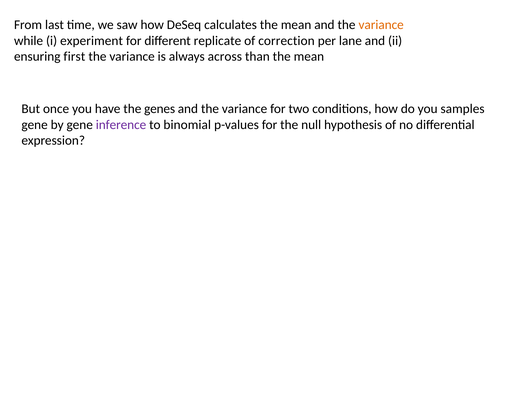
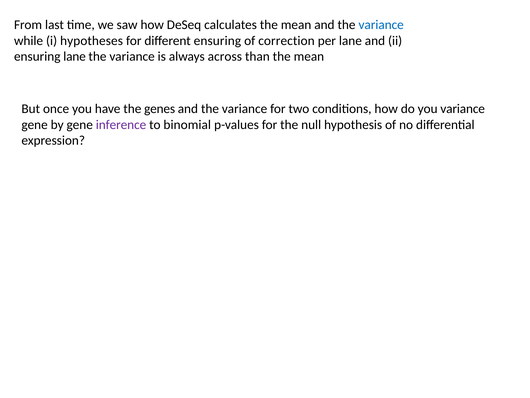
variance at (381, 25) colour: orange -> blue
experiment: experiment -> hypotheses
different replicate: replicate -> ensuring
ensuring first: first -> lane
you samples: samples -> variance
